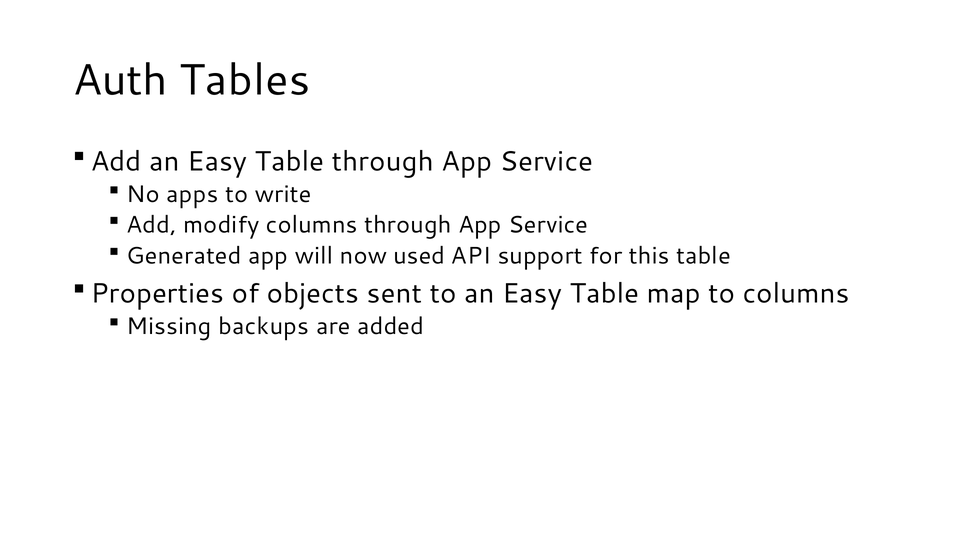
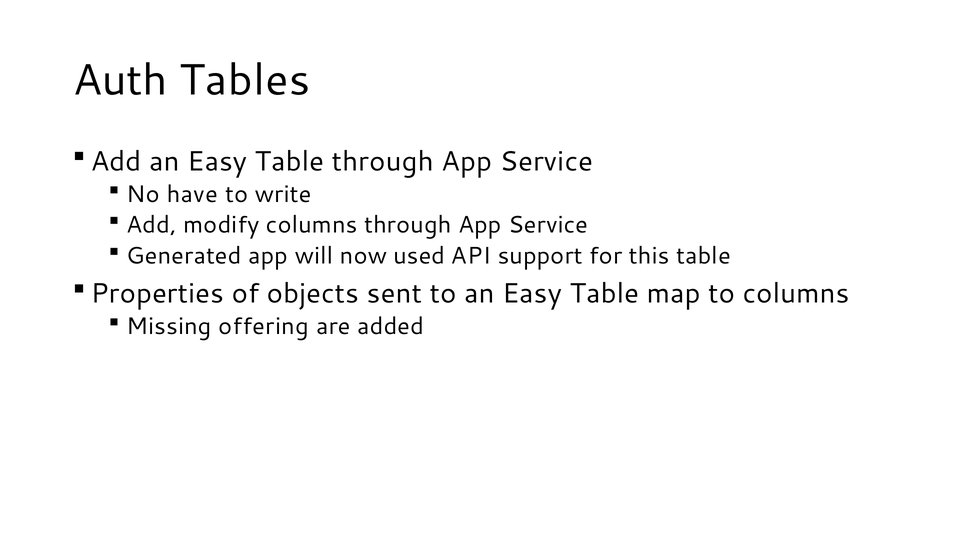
apps: apps -> have
backups: backups -> offering
